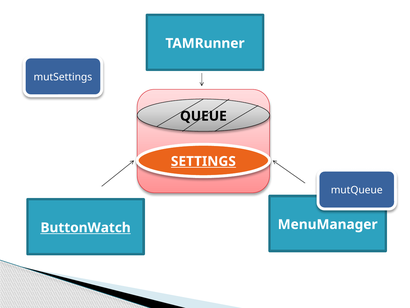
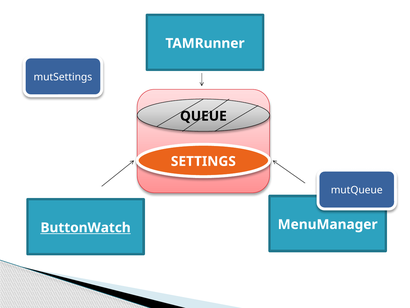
SETTINGS underline: present -> none
